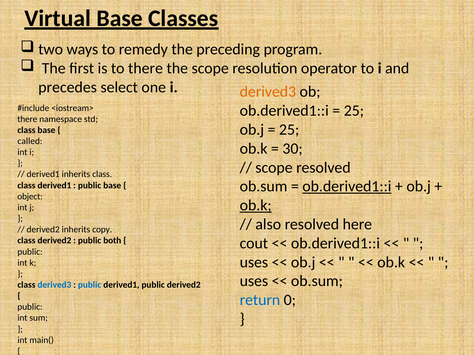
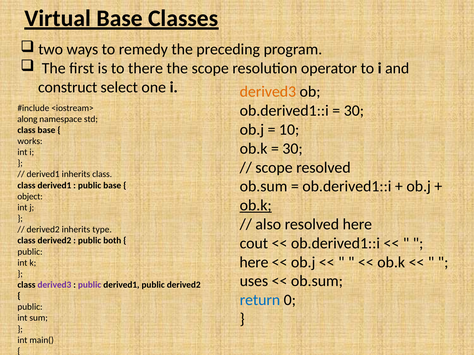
precedes: precedes -> construct
25 at (354, 111): 25 -> 30
there at (27, 119): there -> along
25 at (289, 130): 25 -> 10
called: called -> works
ob.derived1::i at (347, 187) underline: present -> none
copy: copy -> type
uses at (254, 263): uses -> here
derived3 at (54, 285) colour: blue -> purple
public at (90, 285) colour: blue -> purple
